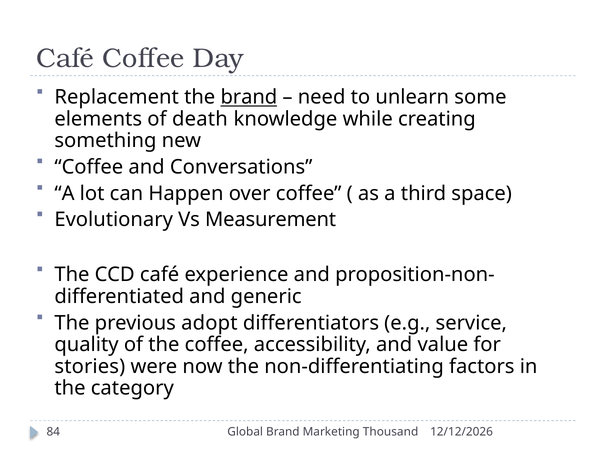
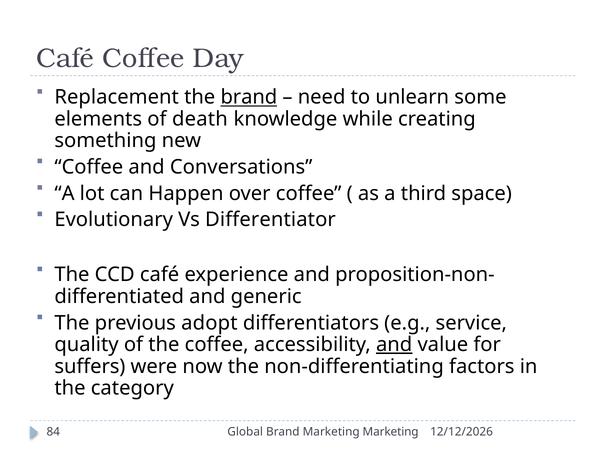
Measurement: Measurement -> Differentiator
and at (394, 345) underline: none -> present
stories: stories -> suffers
Marketing Thousand: Thousand -> Marketing
